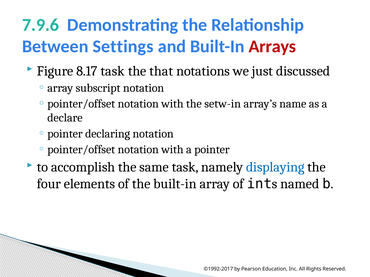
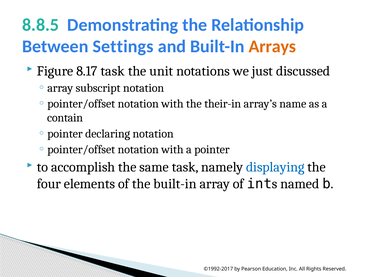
7.9.6: 7.9.6 -> 8.8.5
Arrays colour: red -> orange
that: that -> unit
setw-in: setw-in -> their-in
declare: declare -> contain
